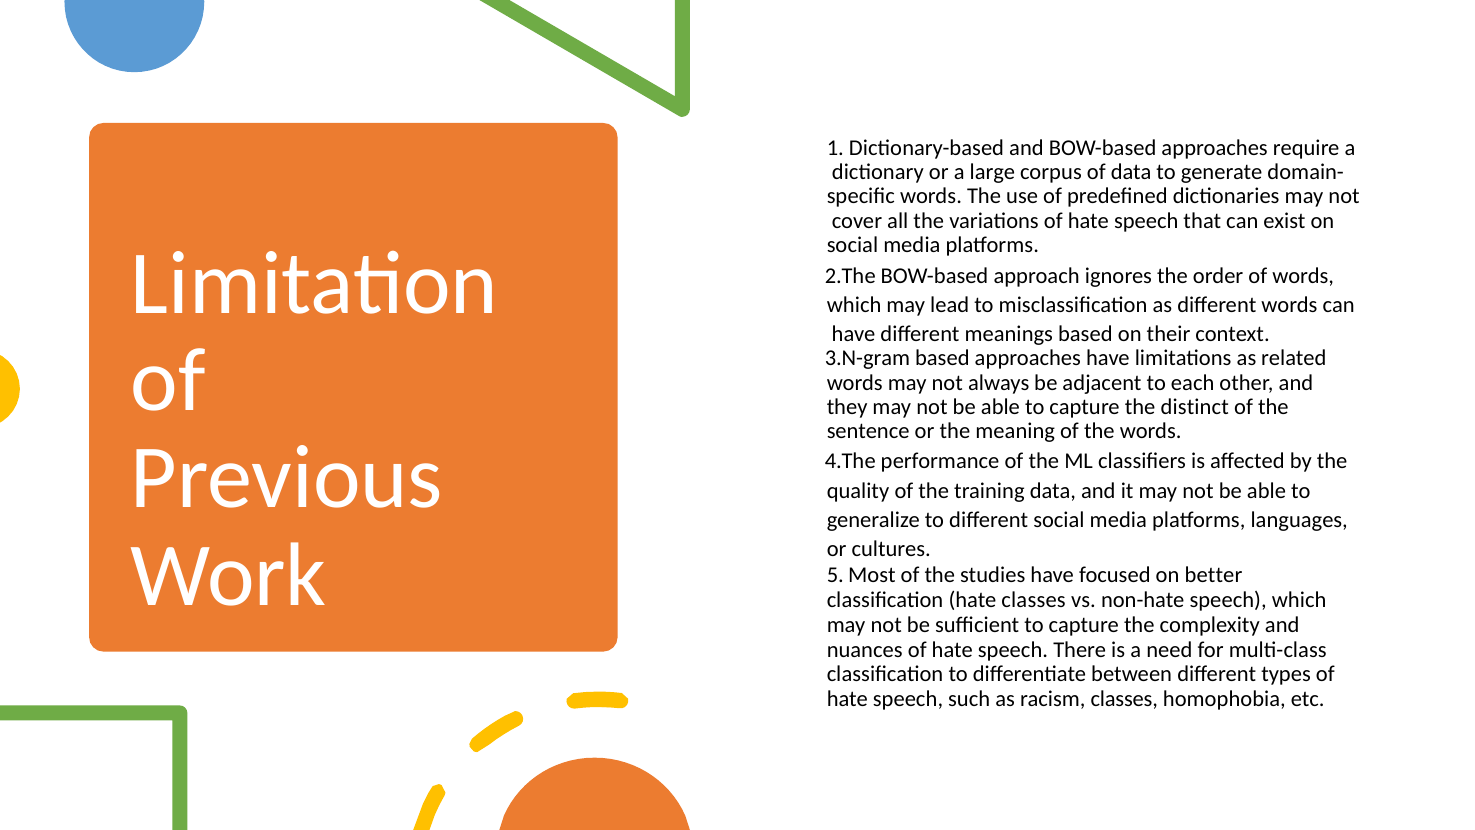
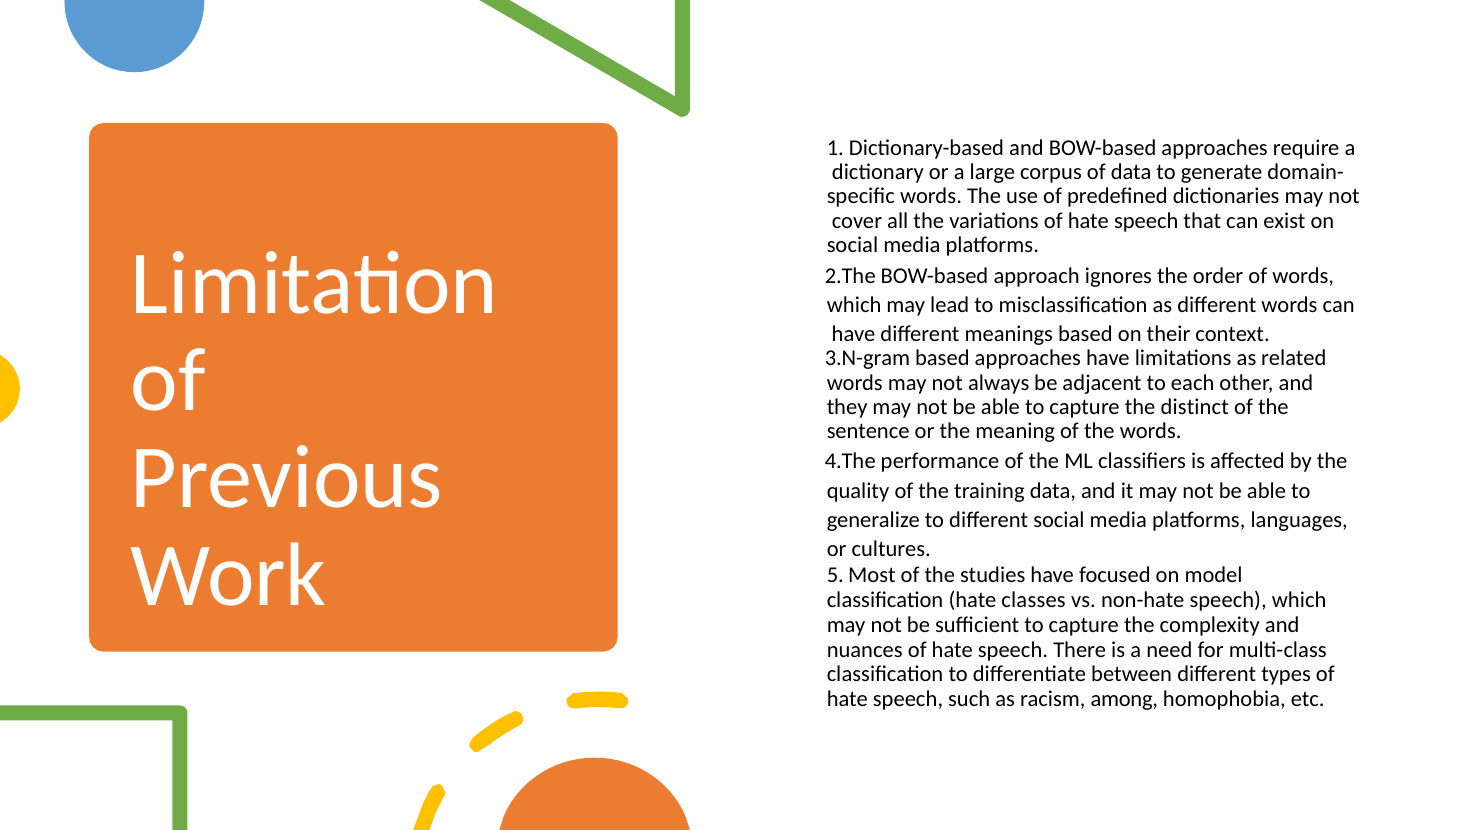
better: better -> model
racism classes: classes -> among
